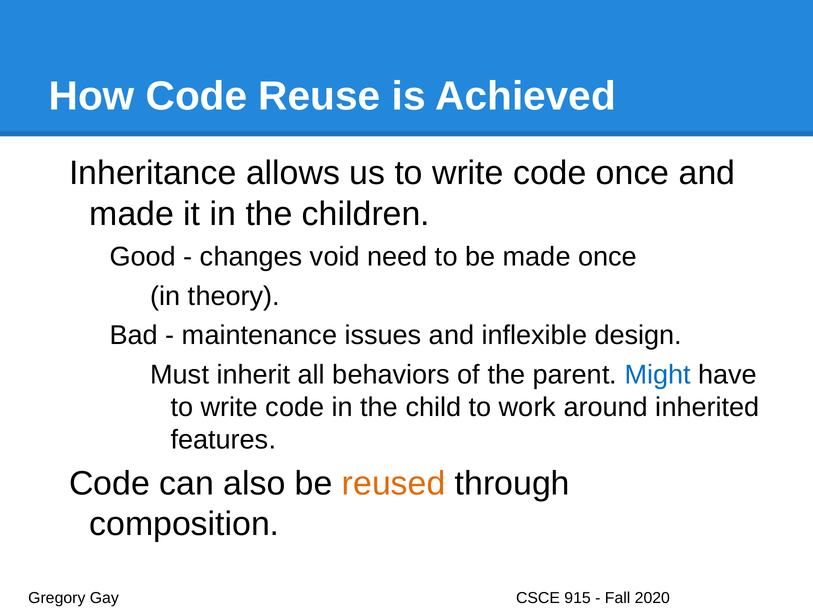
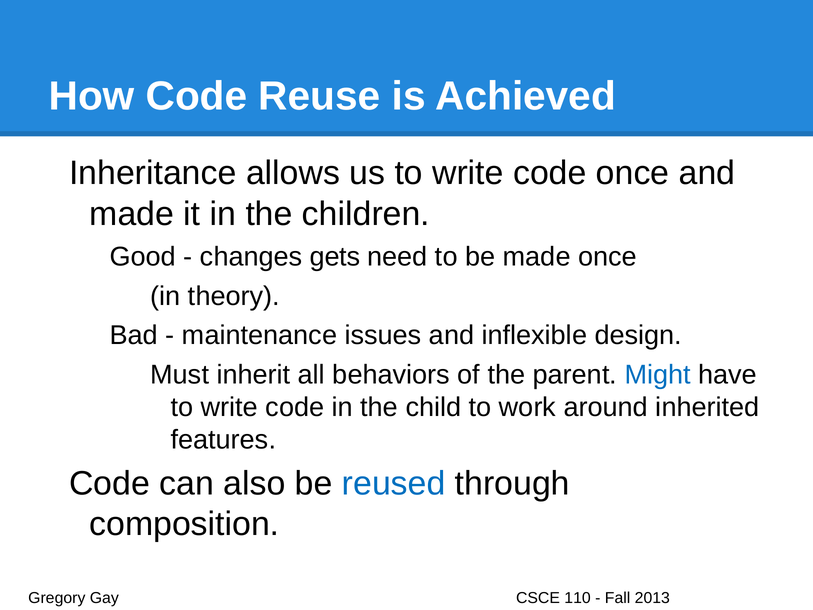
void: void -> gets
reused colour: orange -> blue
915: 915 -> 110
2020: 2020 -> 2013
